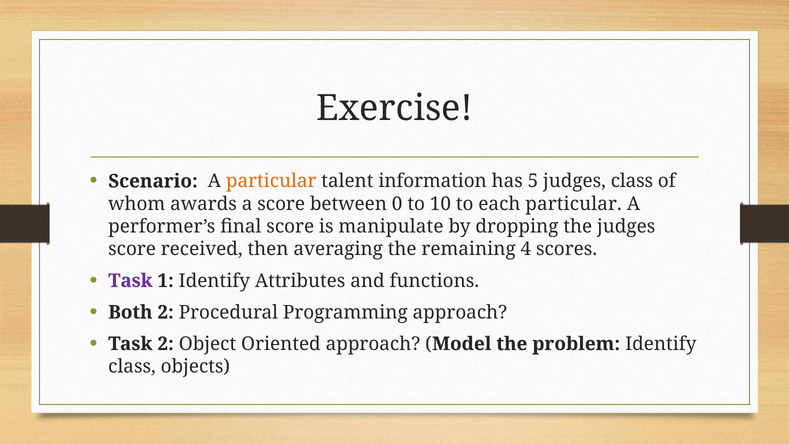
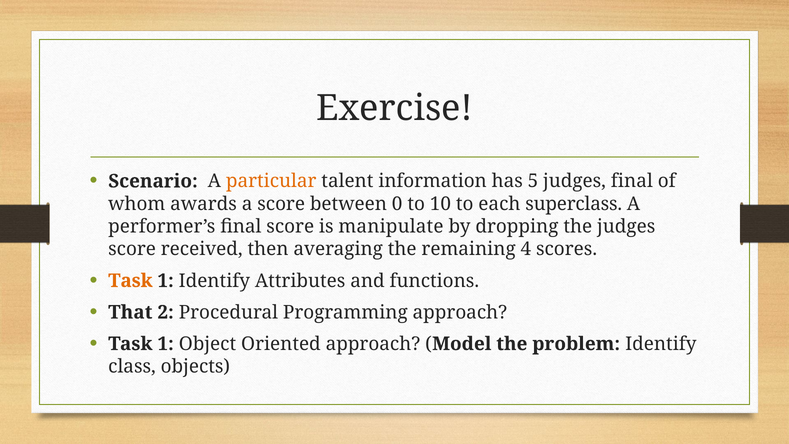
judges class: class -> final
each particular: particular -> superclass
Task at (130, 281) colour: purple -> orange
Both: Both -> That
2 at (166, 344): 2 -> 1
